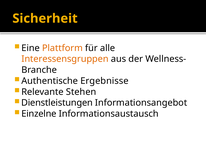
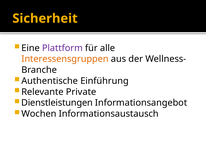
Plattform colour: orange -> purple
Ergebnisse: Ergebnisse -> Einführung
Stehen: Stehen -> Private
Einzelne: Einzelne -> Wochen
